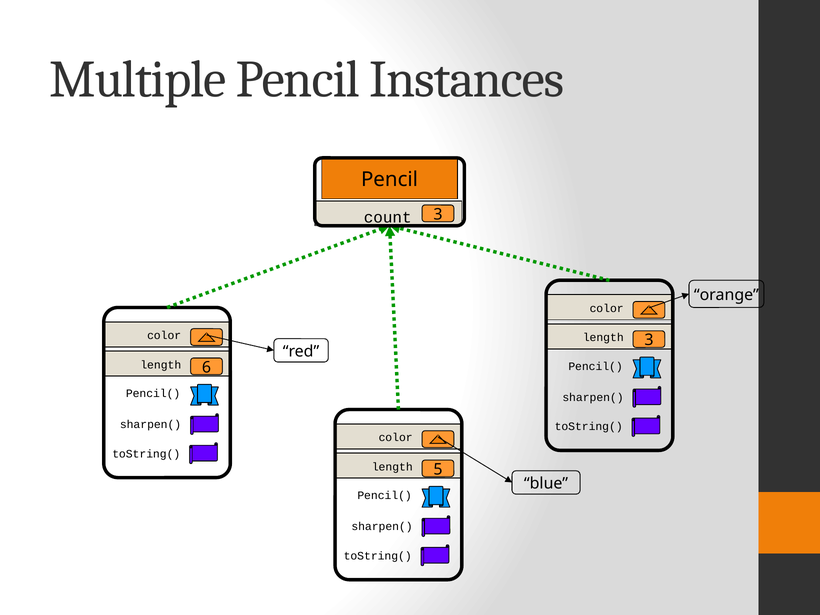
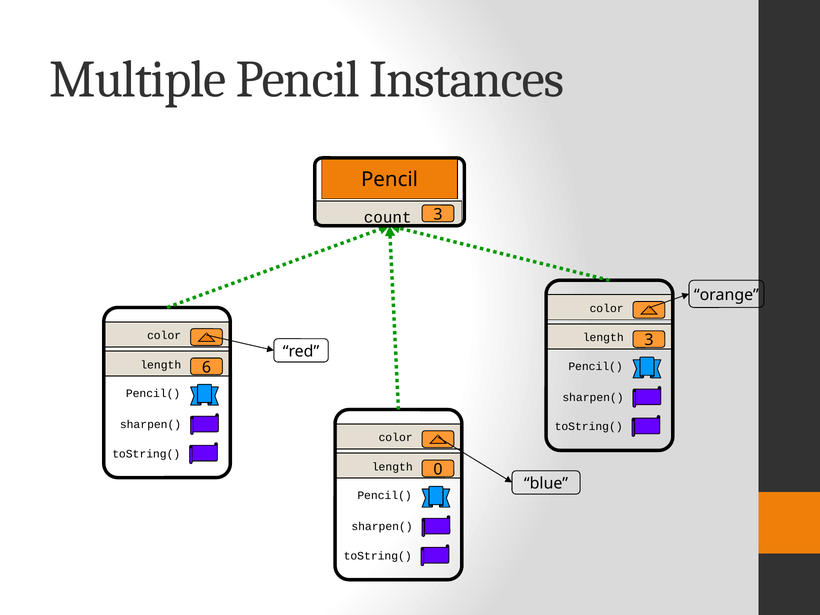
5: 5 -> 0
